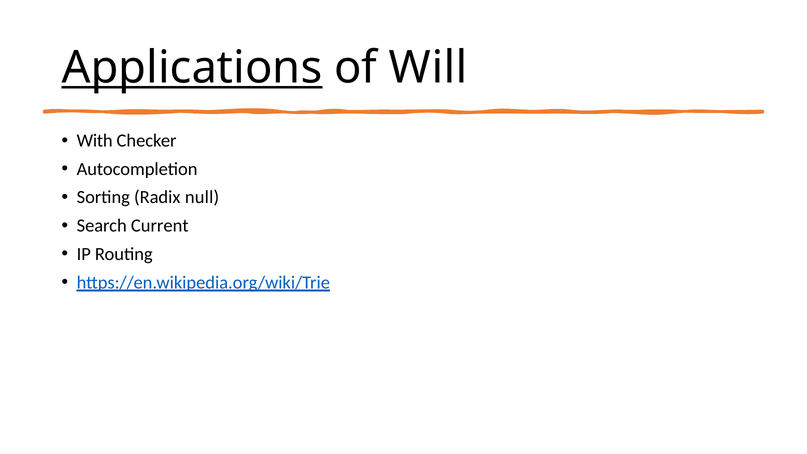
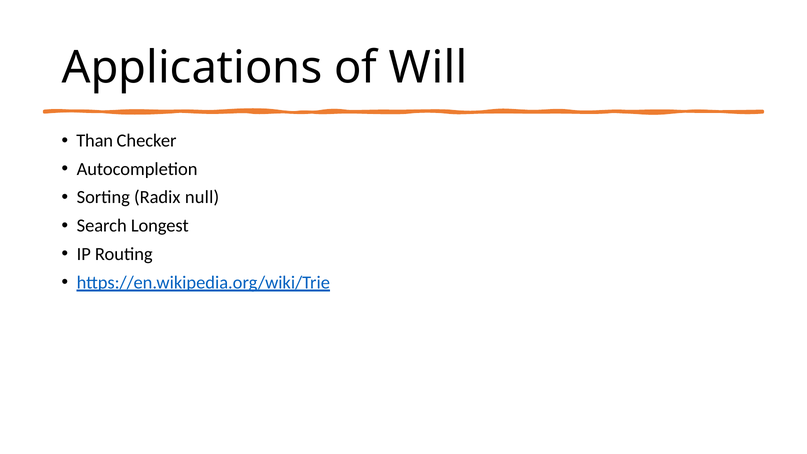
Applications underline: present -> none
With: With -> Than
Current: Current -> Longest
